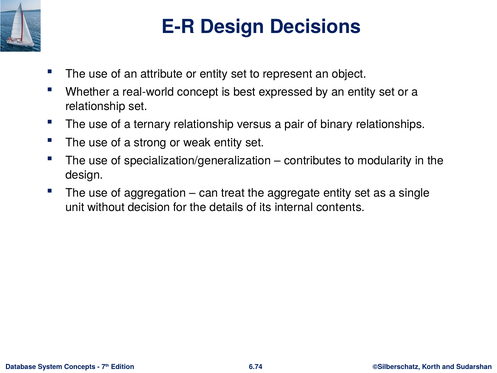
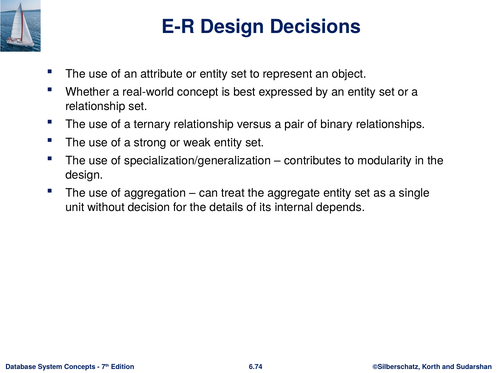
contents: contents -> depends
